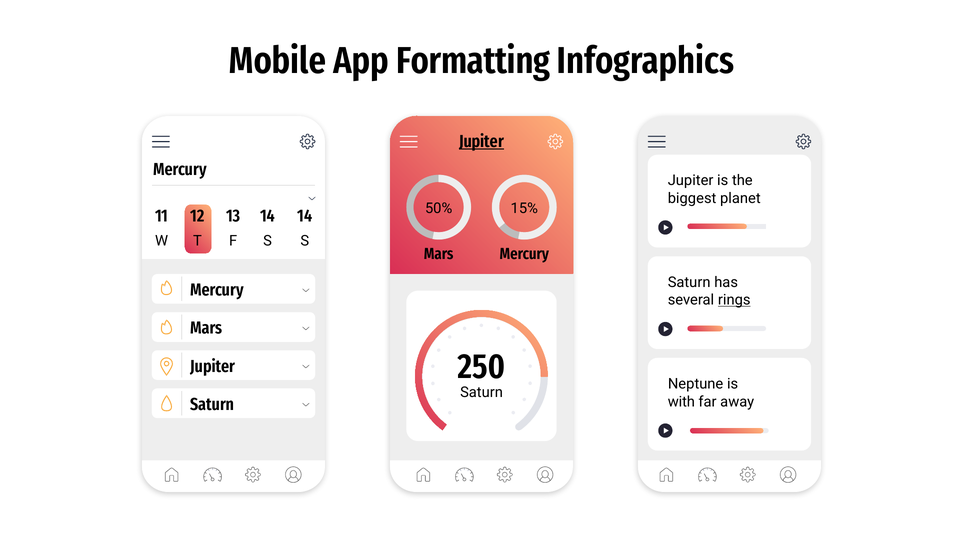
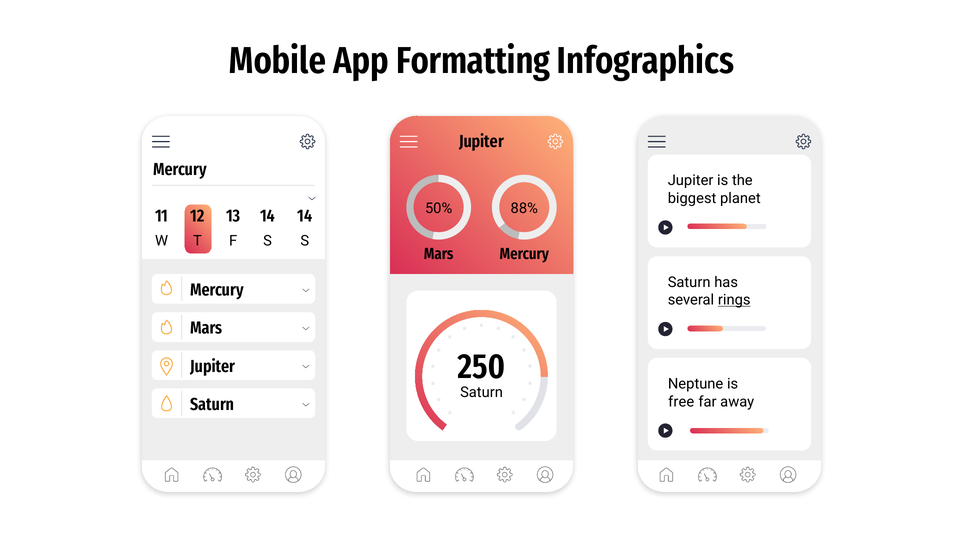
Jupiter at (481, 141) underline: present -> none
15%: 15% -> 88%
with: with -> free
